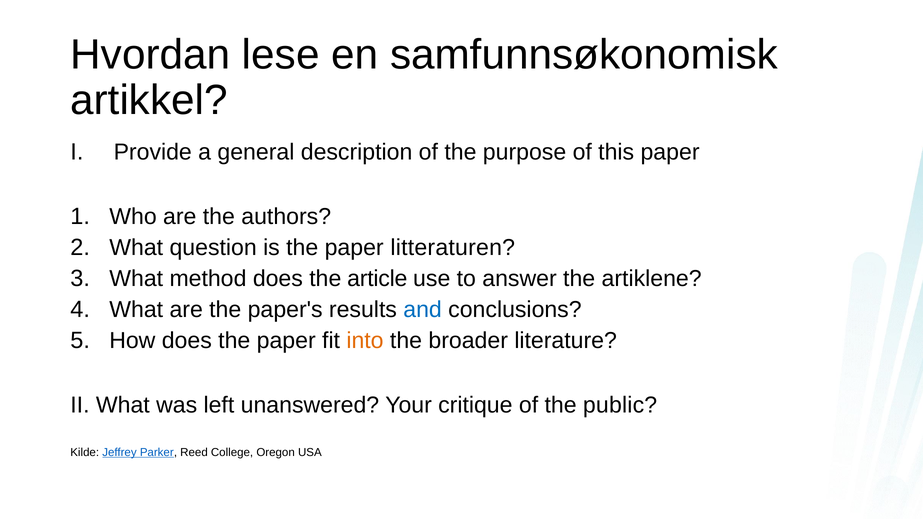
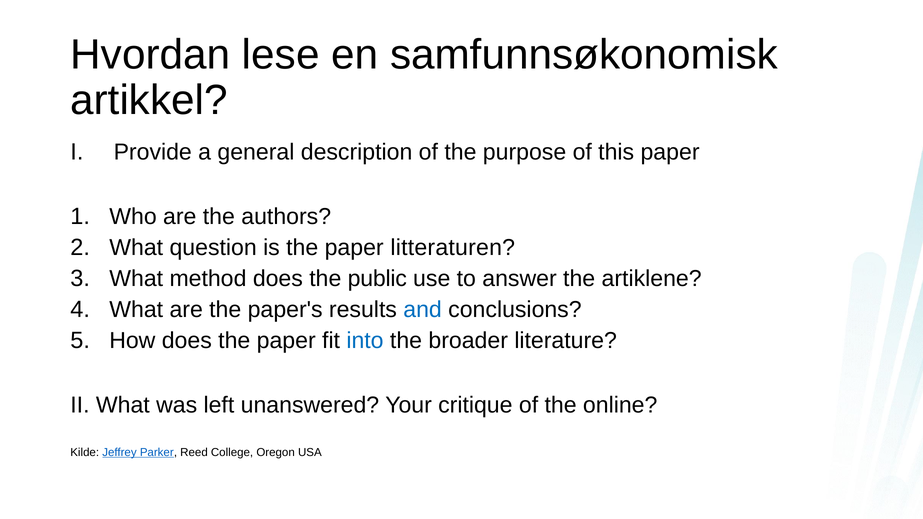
article: article -> public
into colour: orange -> blue
public: public -> online
